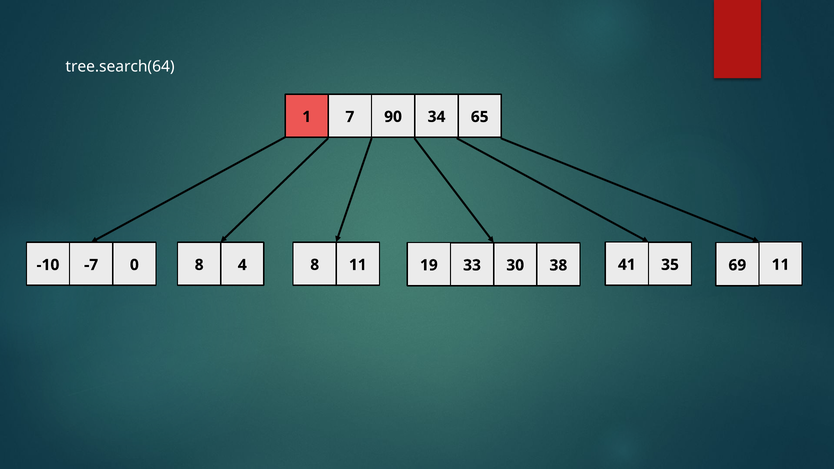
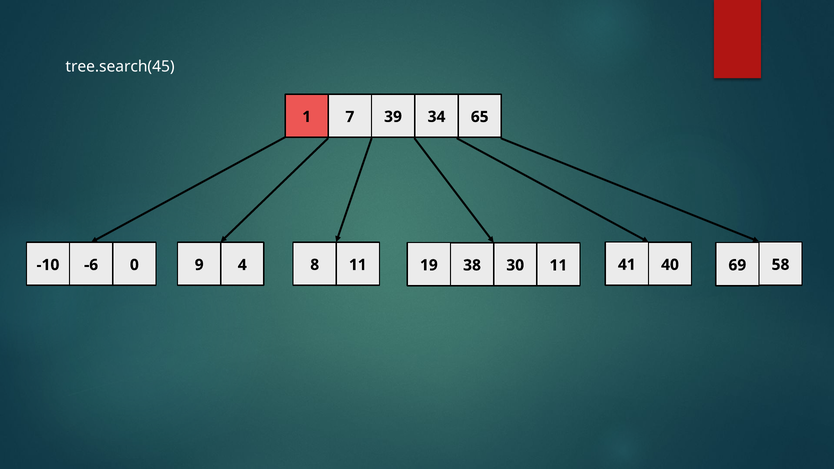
tree.search(64: tree.search(64 -> tree.search(45
90: 90 -> 39
33: 33 -> 38
41 11: 11 -> 58
-7: -7 -> -6
-10 8: 8 -> 9
19 38: 38 -> 11
35: 35 -> 40
